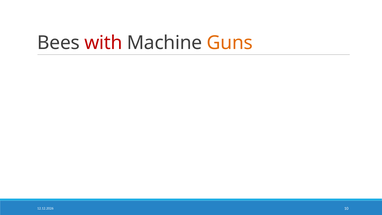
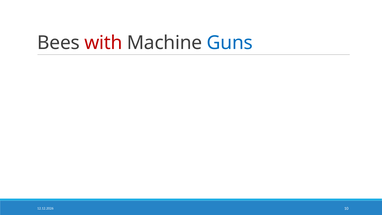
Guns colour: orange -> blue
